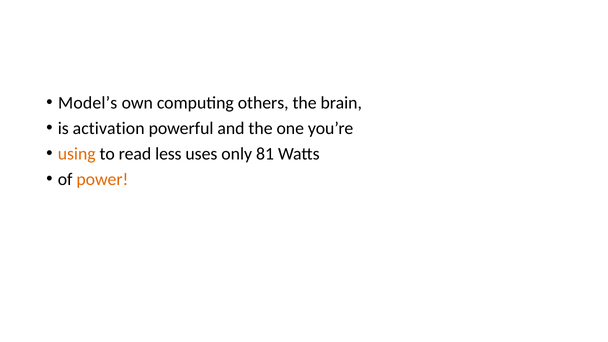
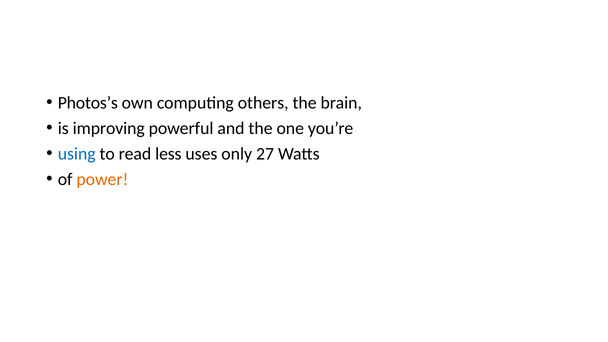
Model’s: Model’s -> Photos’s
activation: activation -> improving
using colour: orange -> blue
81: 81 -> 27
